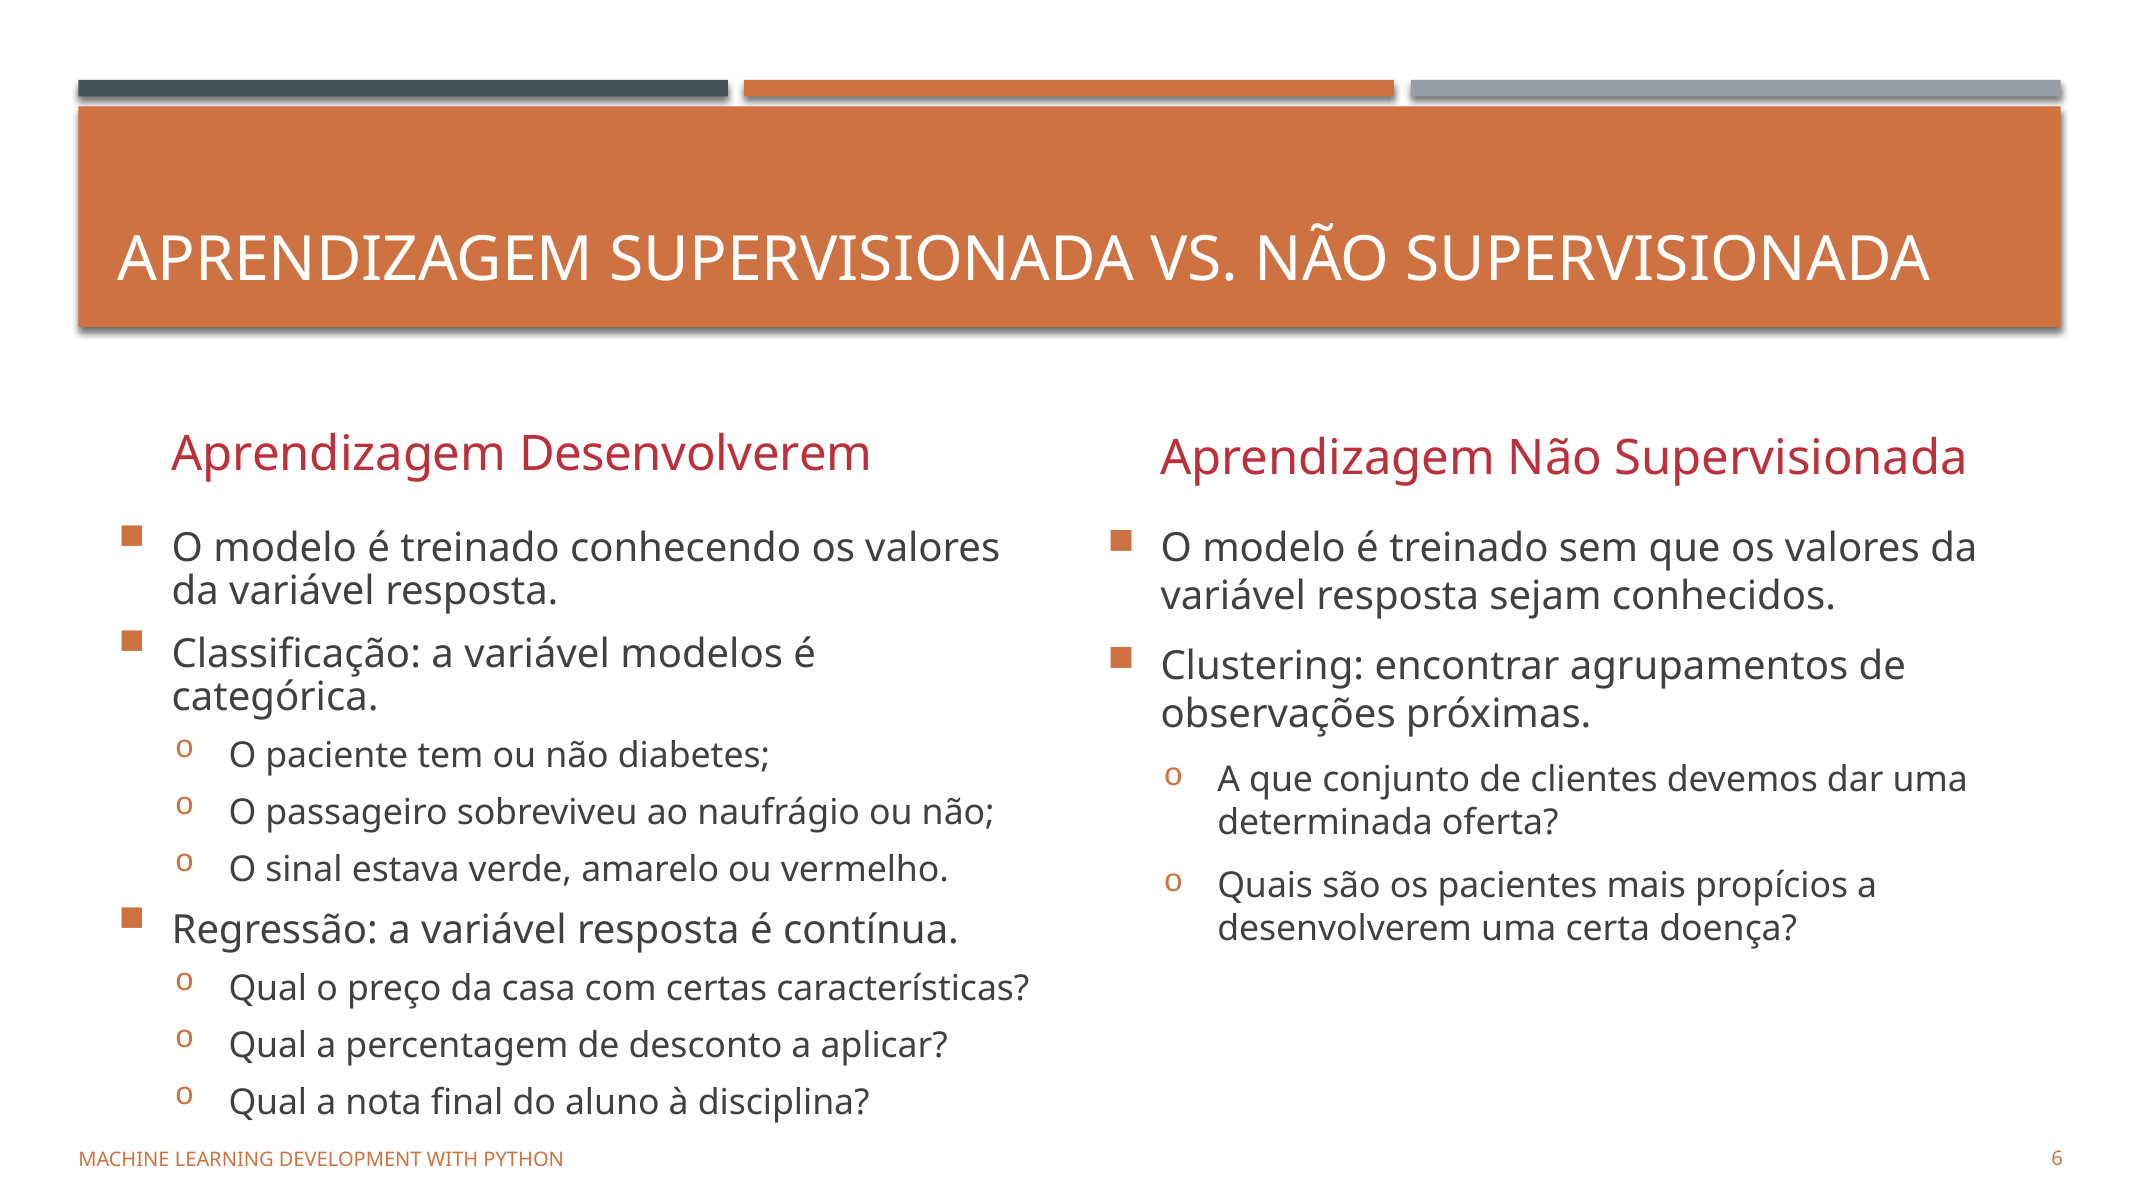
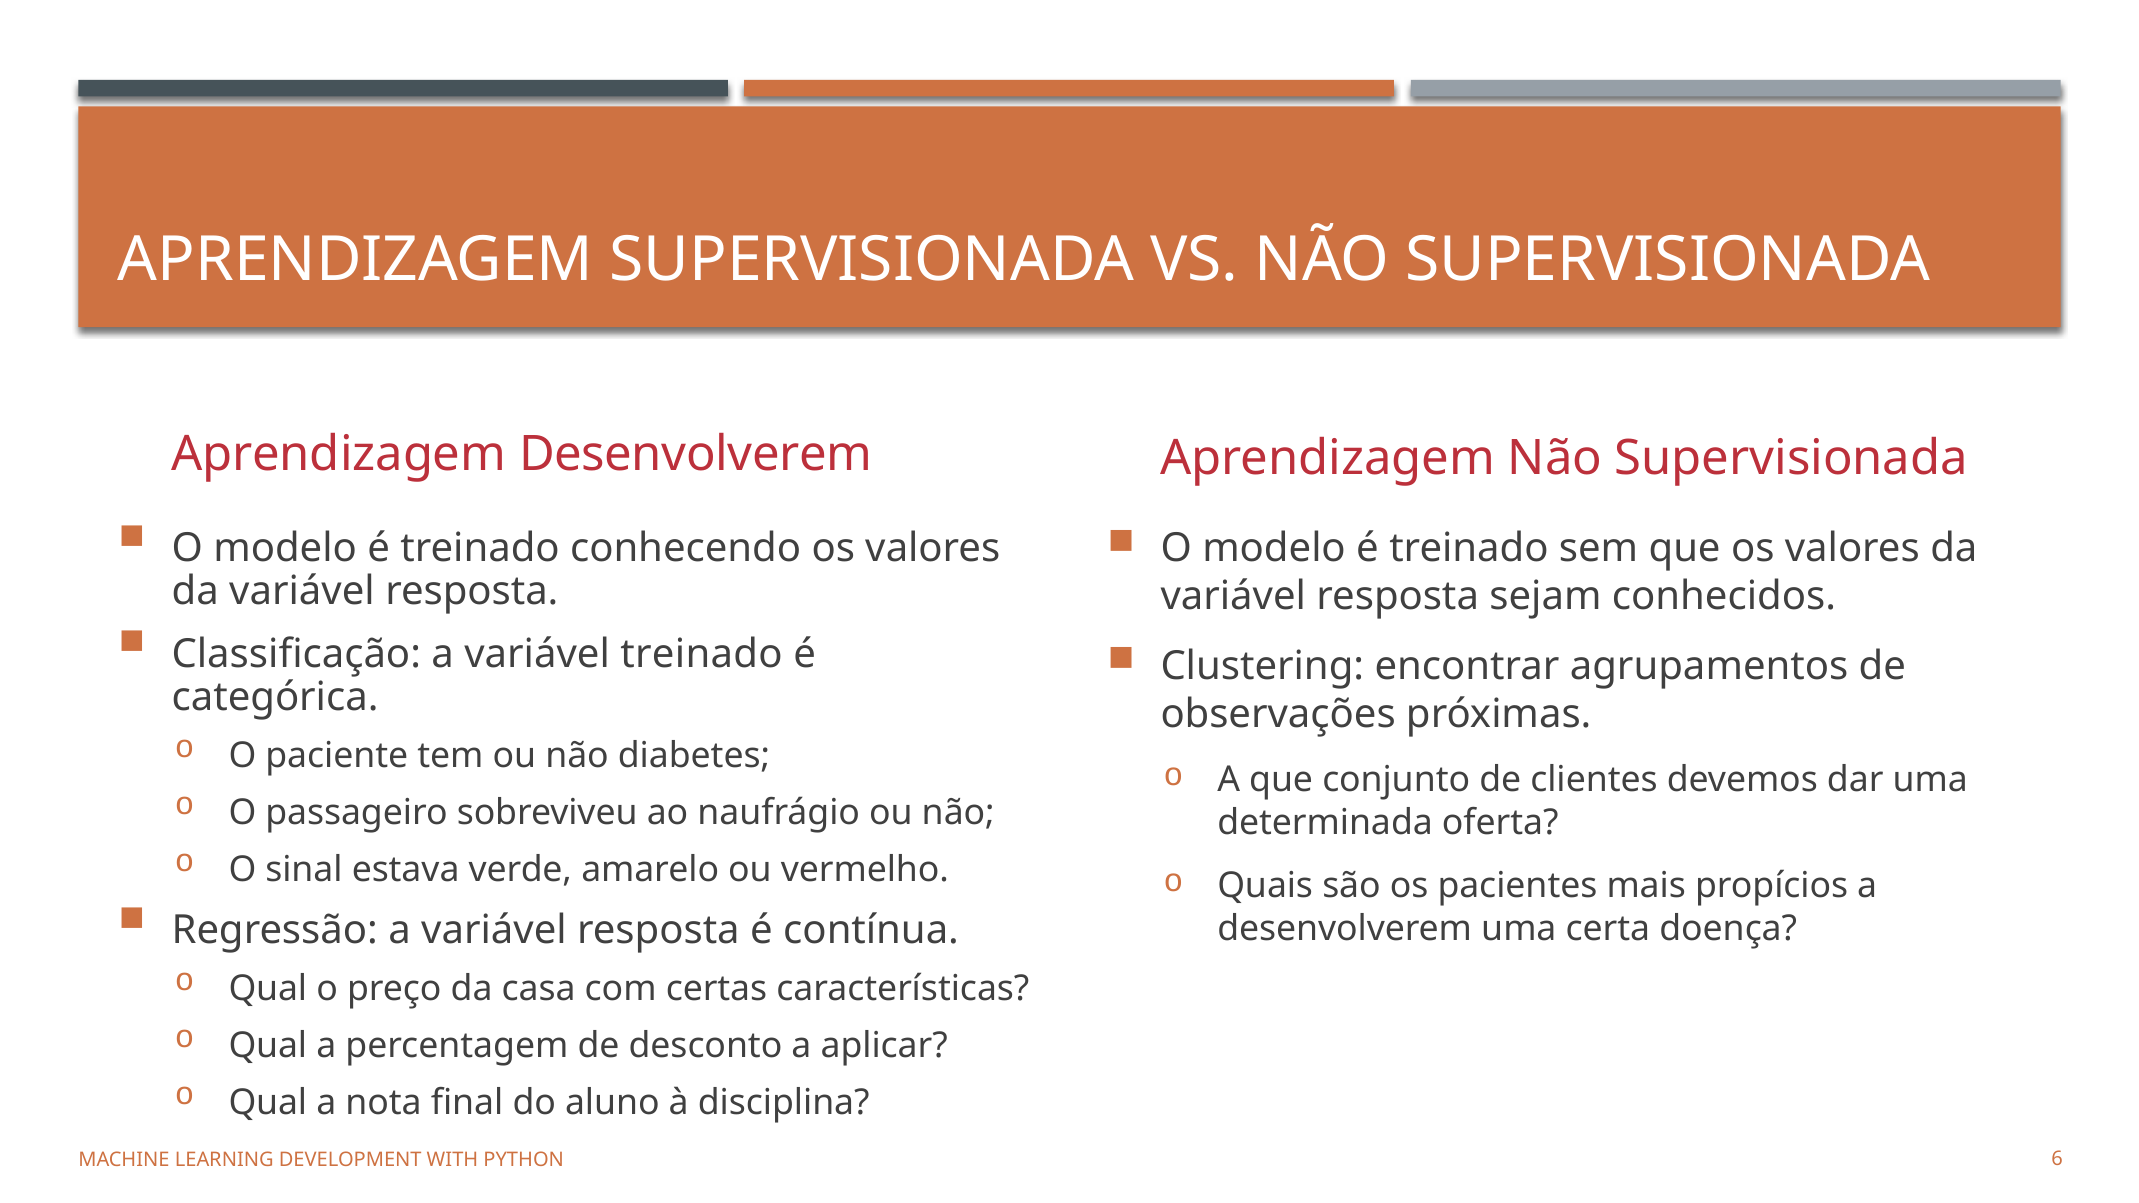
variável modelos: modelos -> treinado
